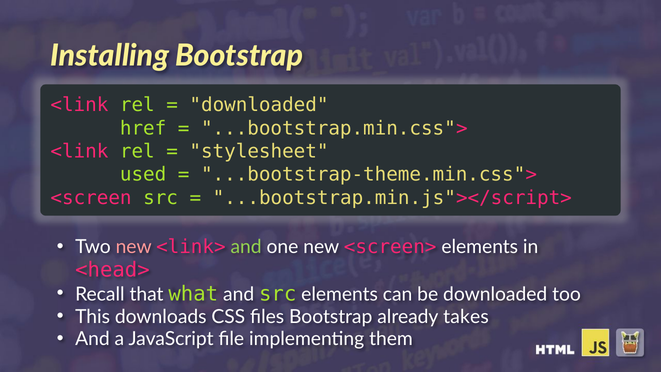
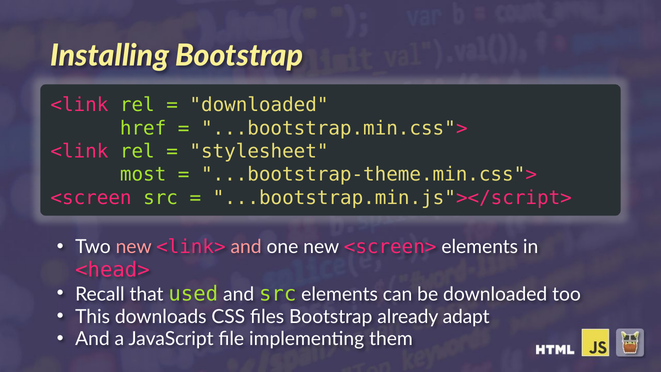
used: used -> most
and at (246, 247) colour: light green -> pink
what: what -> used
takes: takes -> adapt
